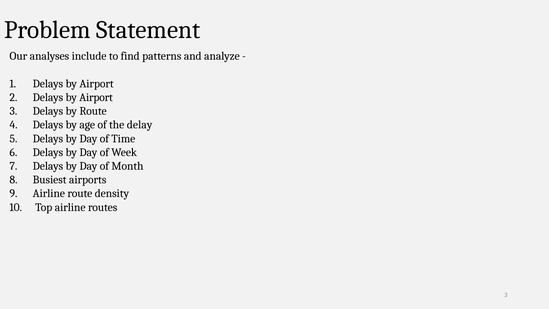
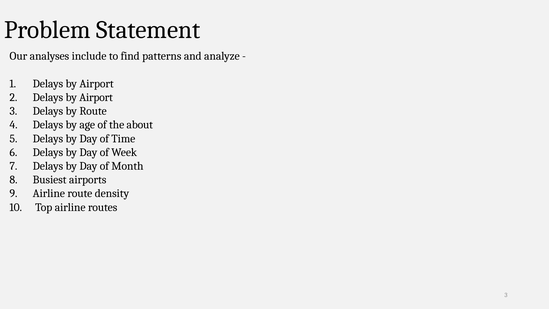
delay: delay -> about
